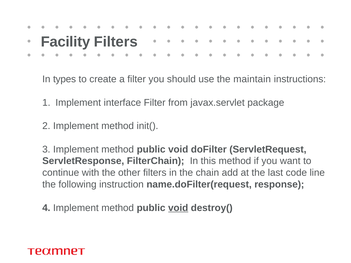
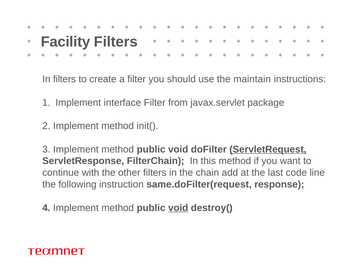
In types: types -> filters
ServletRequest underline: none -> present
name.doFilter(request: name.doFilter(request -> same.doFilter(request
